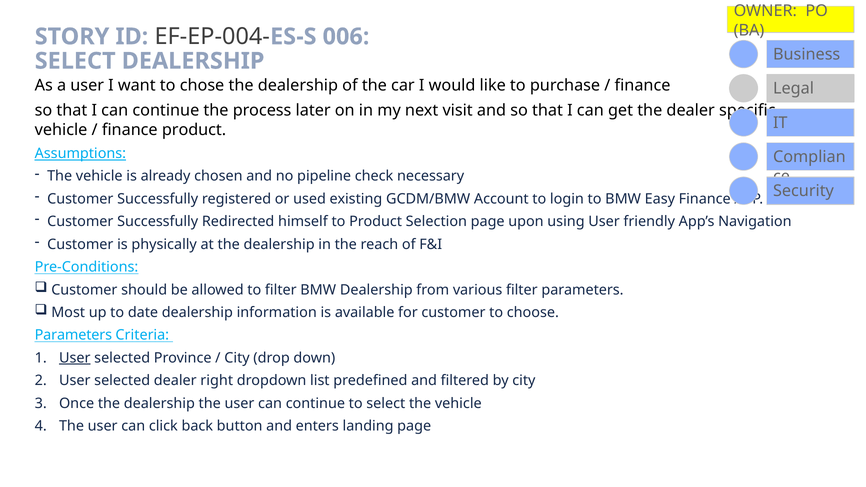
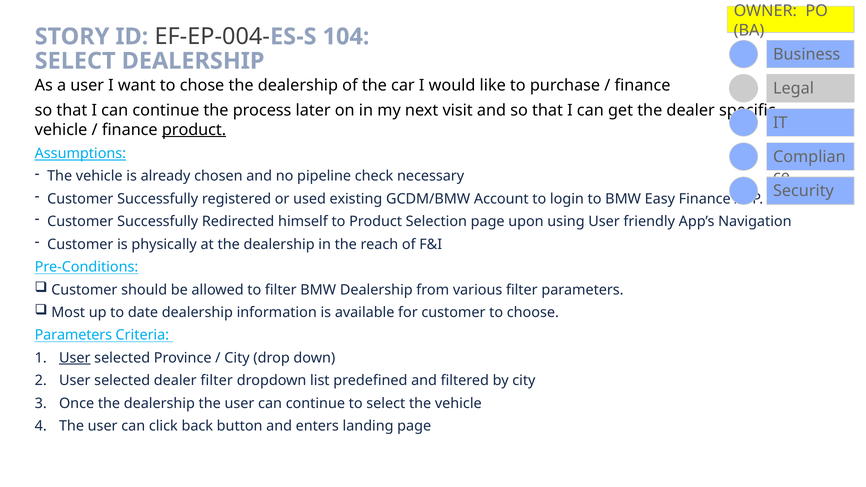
006: 006 -> 104
product at (194, 130) underline: none -> present
dealer right: right -> filter
